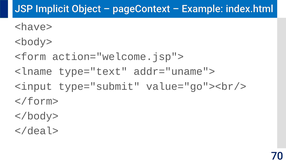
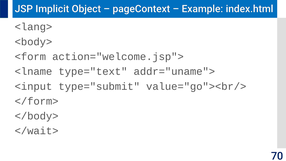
<have>: <have> -> <lang>
</deal>: </deal> -> </wait>
